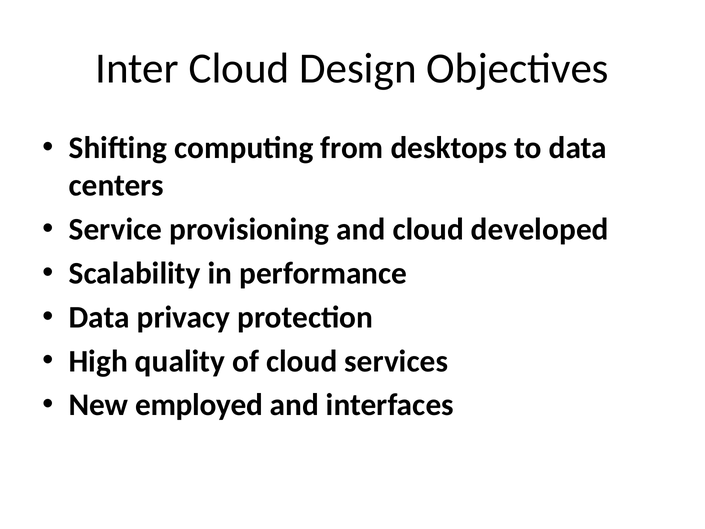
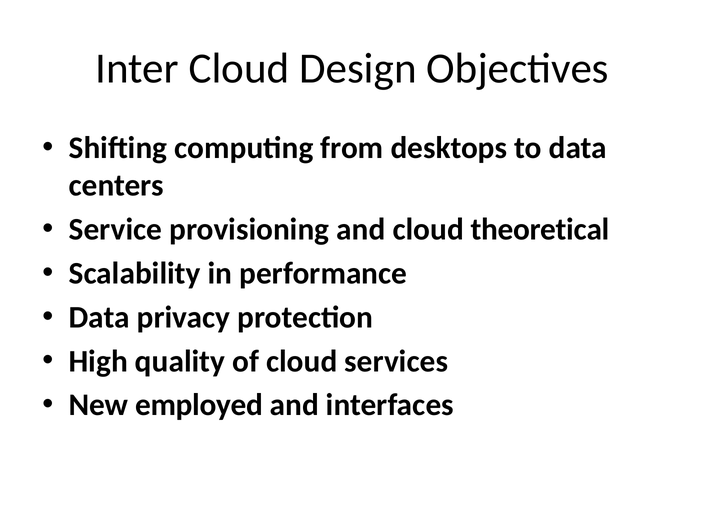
developed: developed -> theoretical
